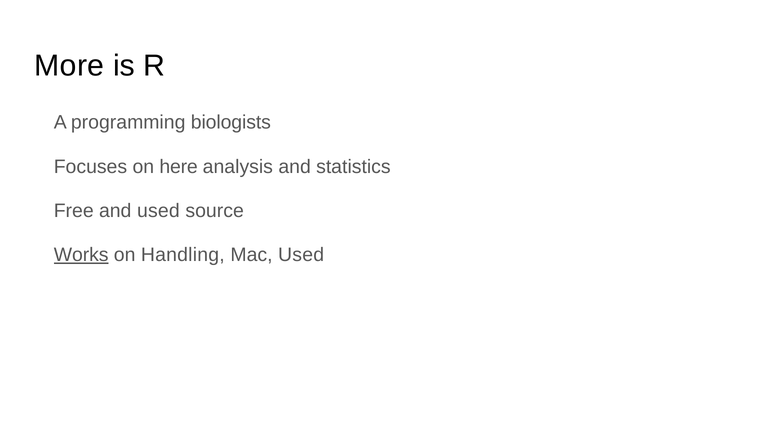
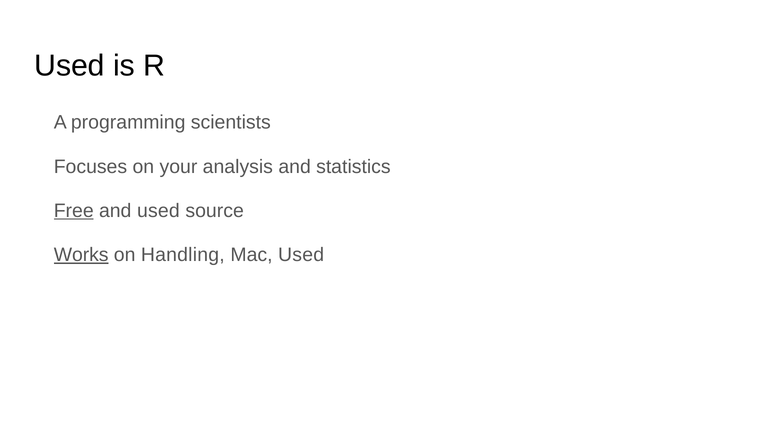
More at (69, 66): More -> Used
biologists: biologists -> scientists
here: here -> your
Free underline: none -> present
